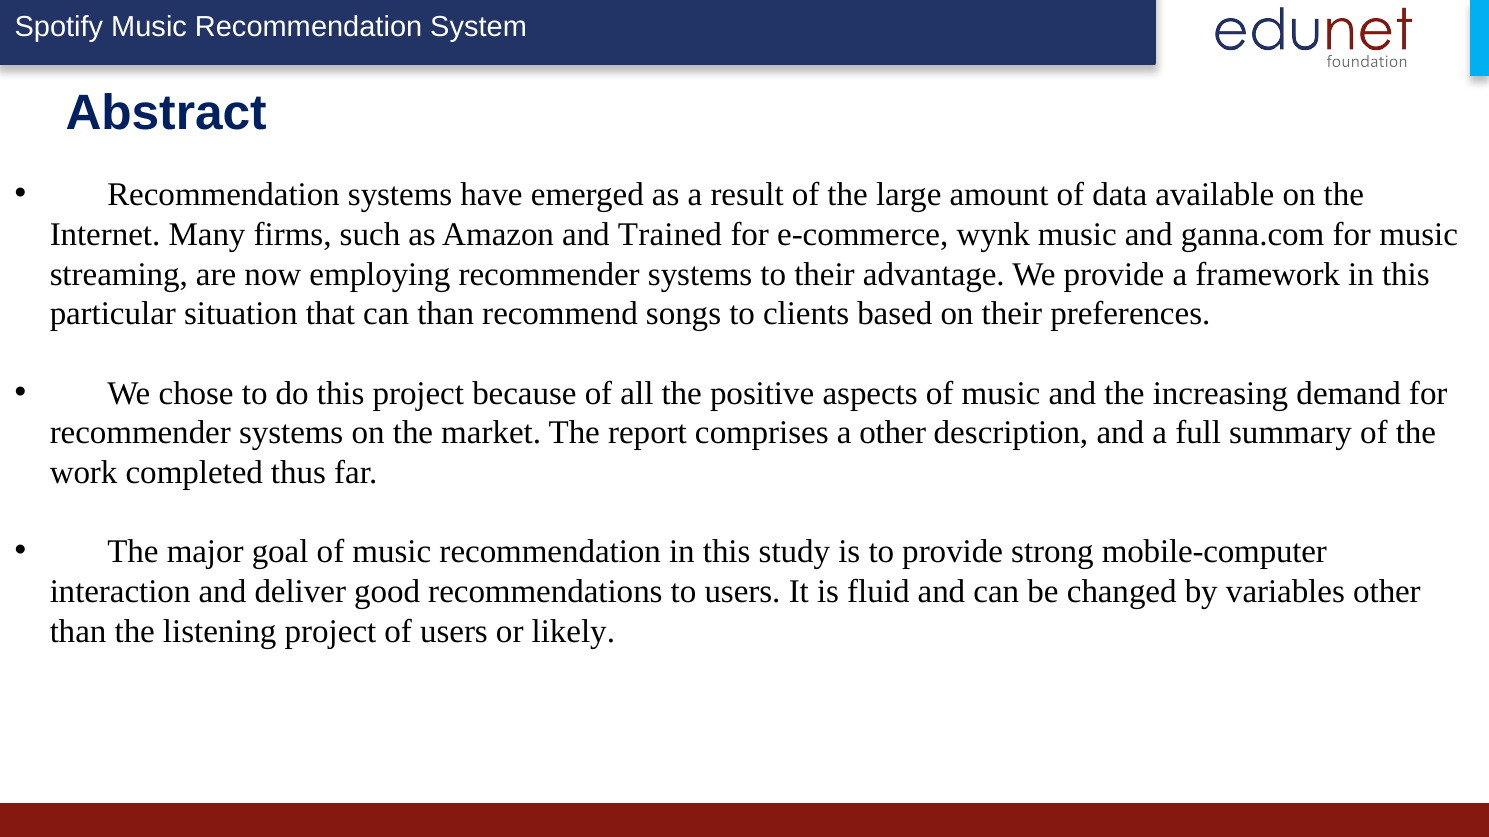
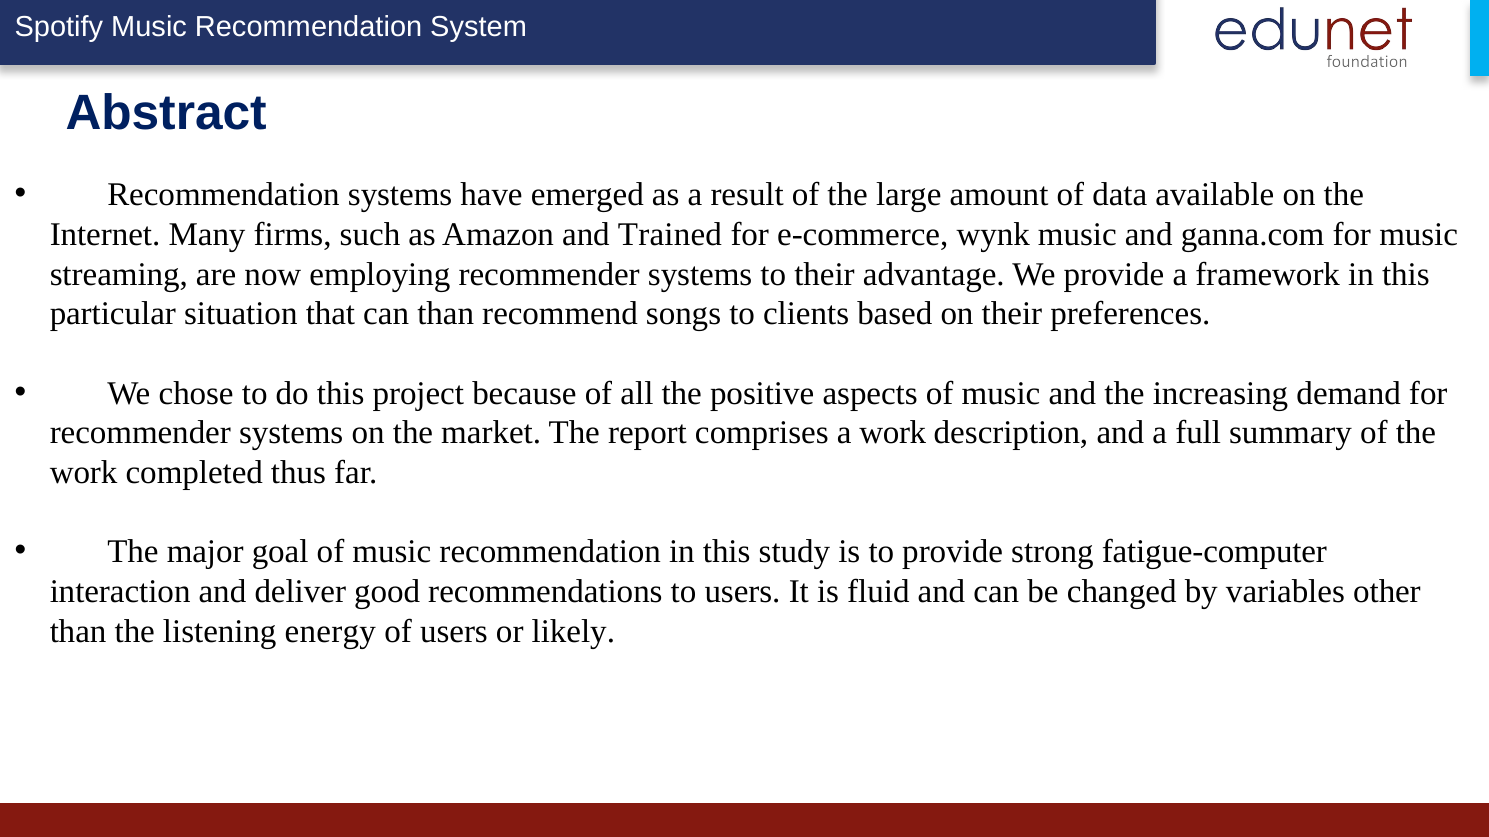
a other: other -> work
mobile-computer: mobile-computer -> fatigue-computer
listening project: project -> energy
